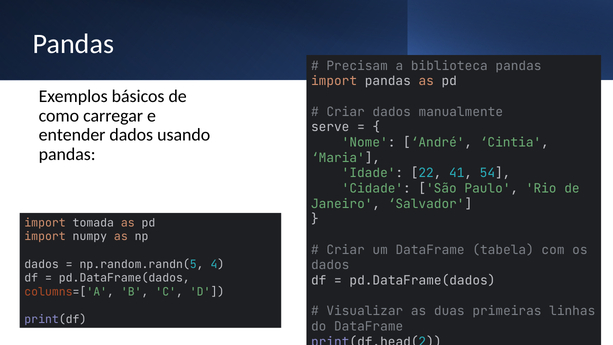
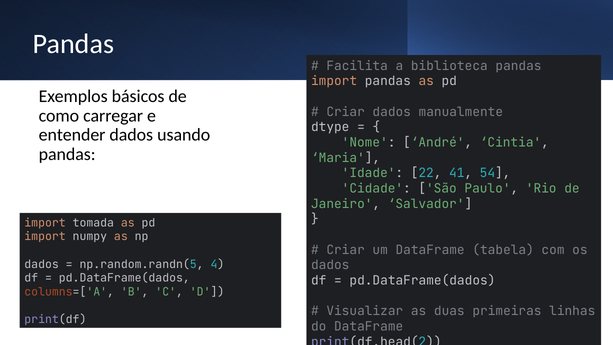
Precisam: Precisam -> Facilita
serve: serve -> dtype
